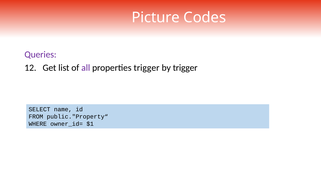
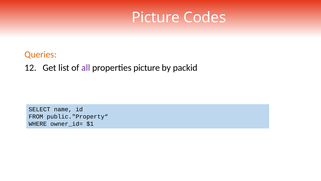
Queries colour: purple -> orange
properties trigger: trigger -> picture
by trigger: trigger -> packid
